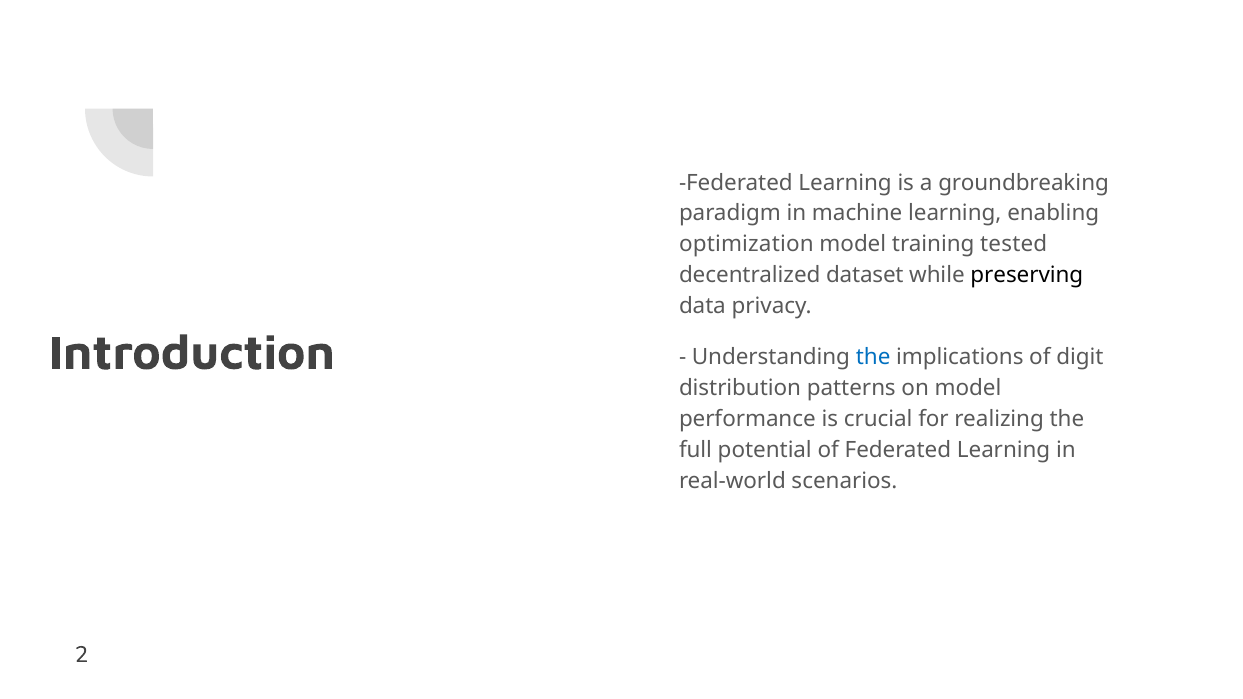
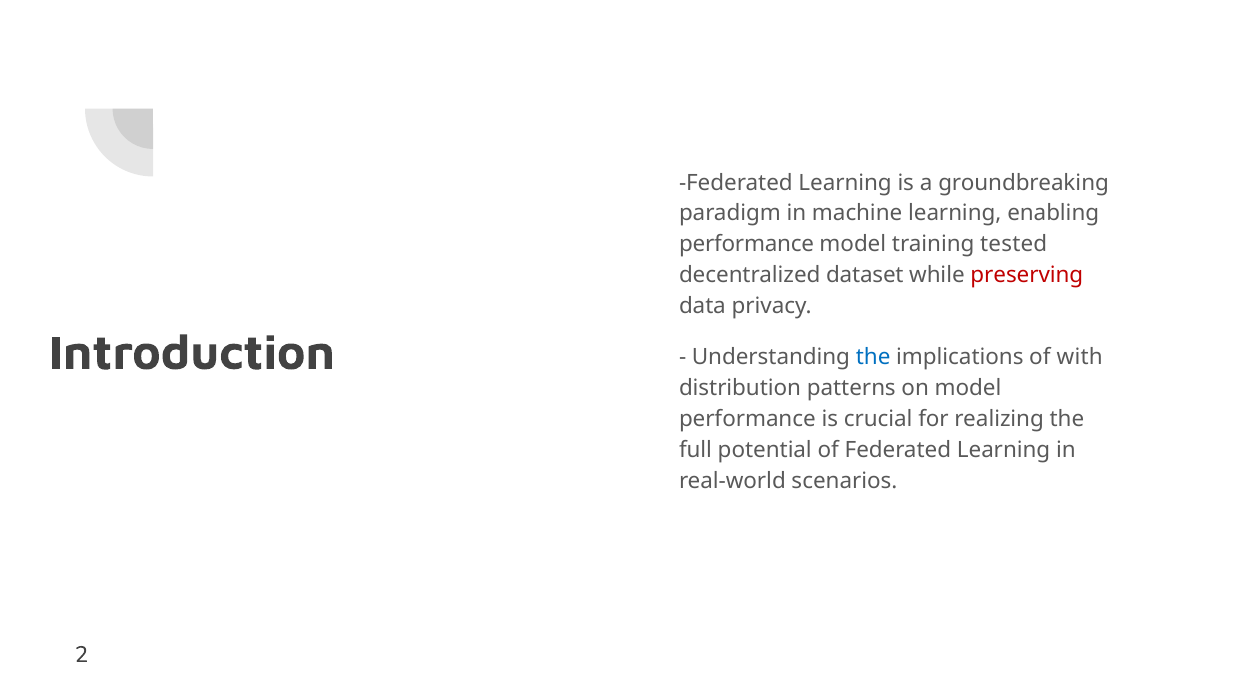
optimization at (746, 244): optimization -> performance
preserving colour: black -> red
digit: digit -> with
